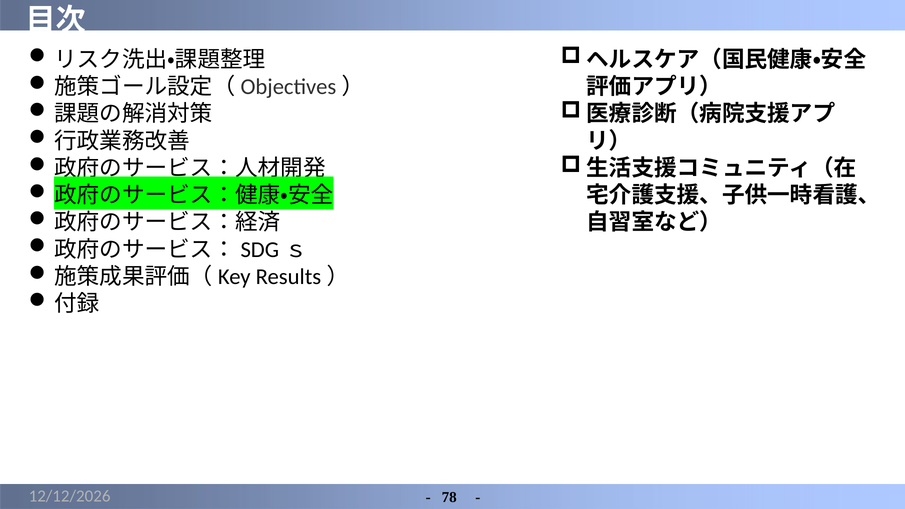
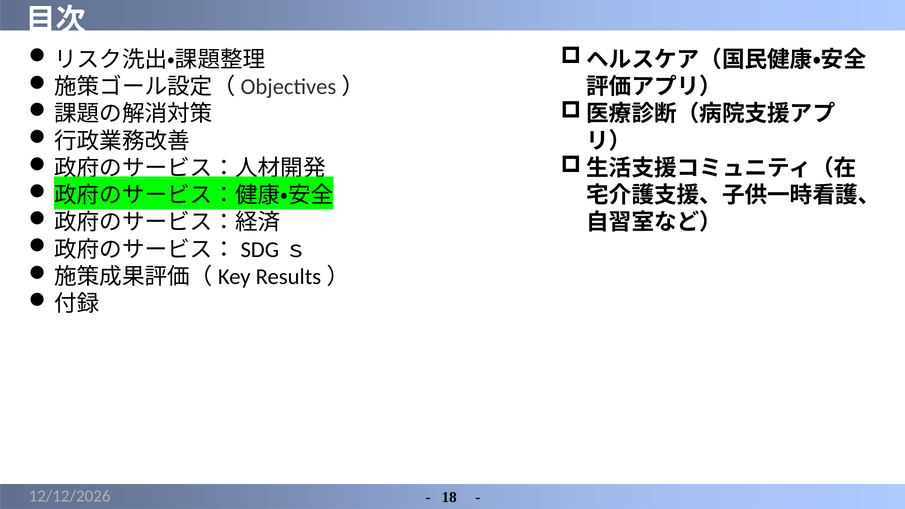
78: 78 -> 18
